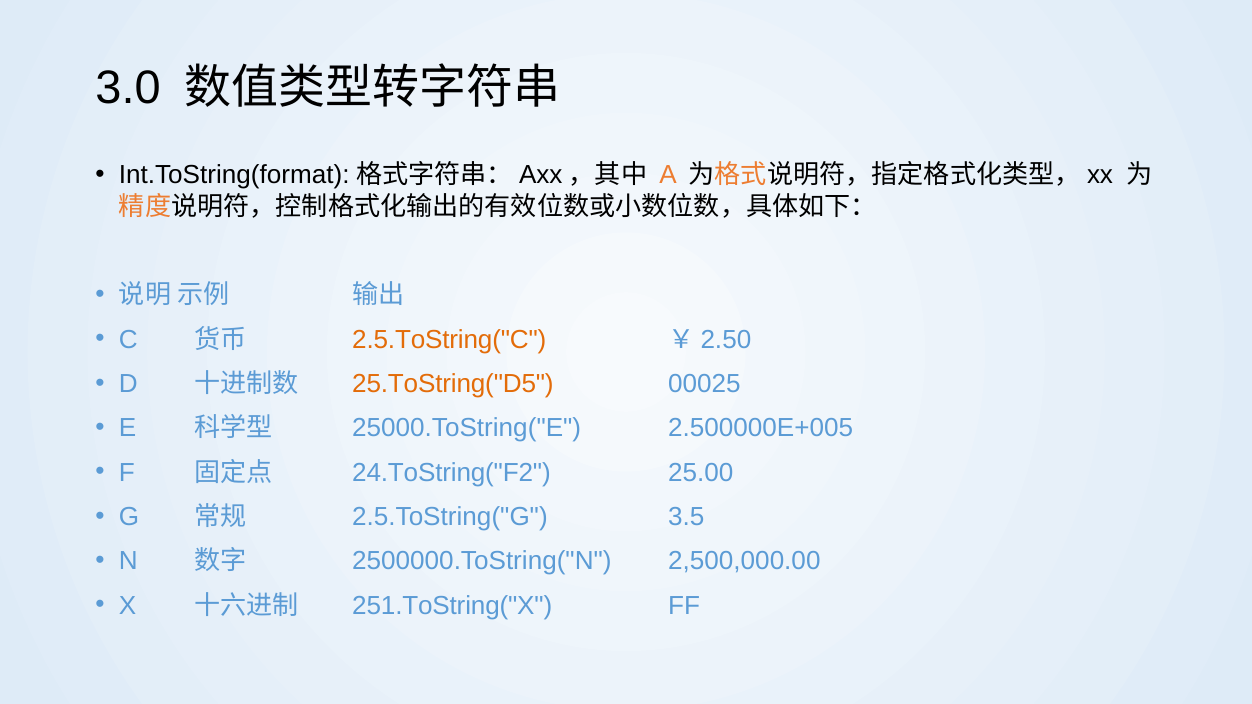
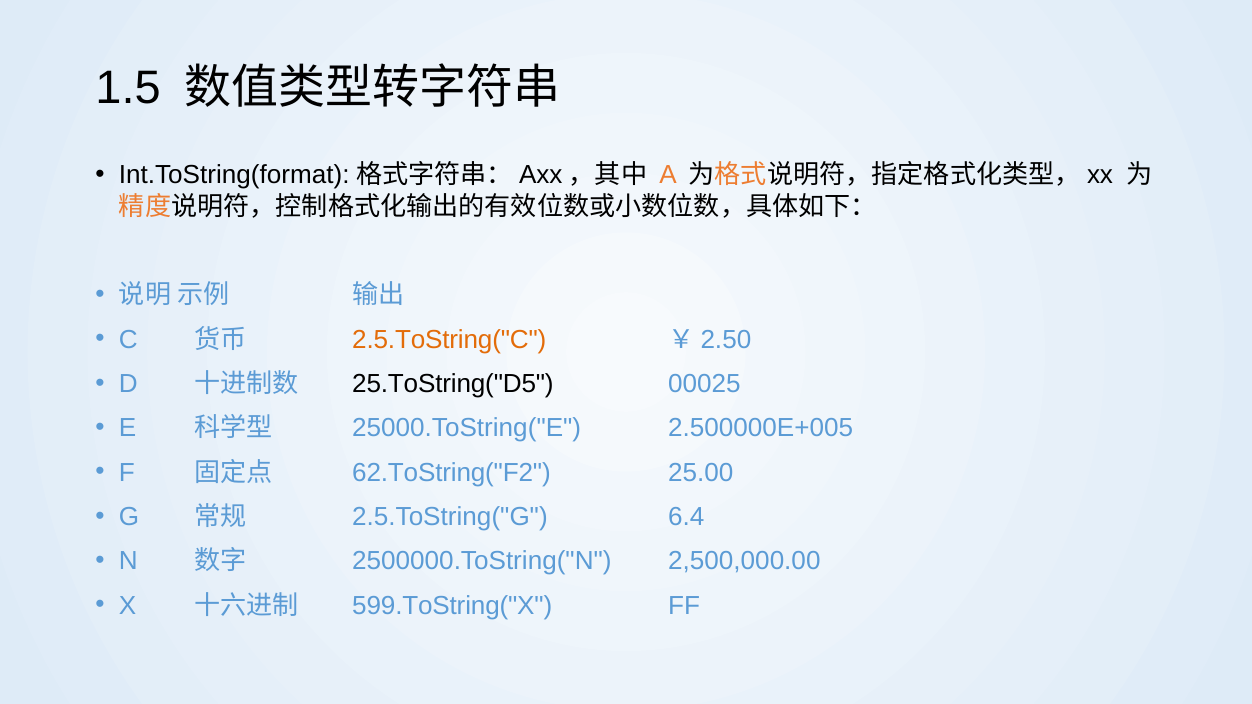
3.0: 3.0 -> 1.5
25.ToString("D5 colour: orange -> black
24.ToString("F2: 24.ToString("F2 -> 62.ToString("F2
3.5: 3.5 -> 6.4
251.ToString("X: 251.ToString("X -> 599.ToString("X
